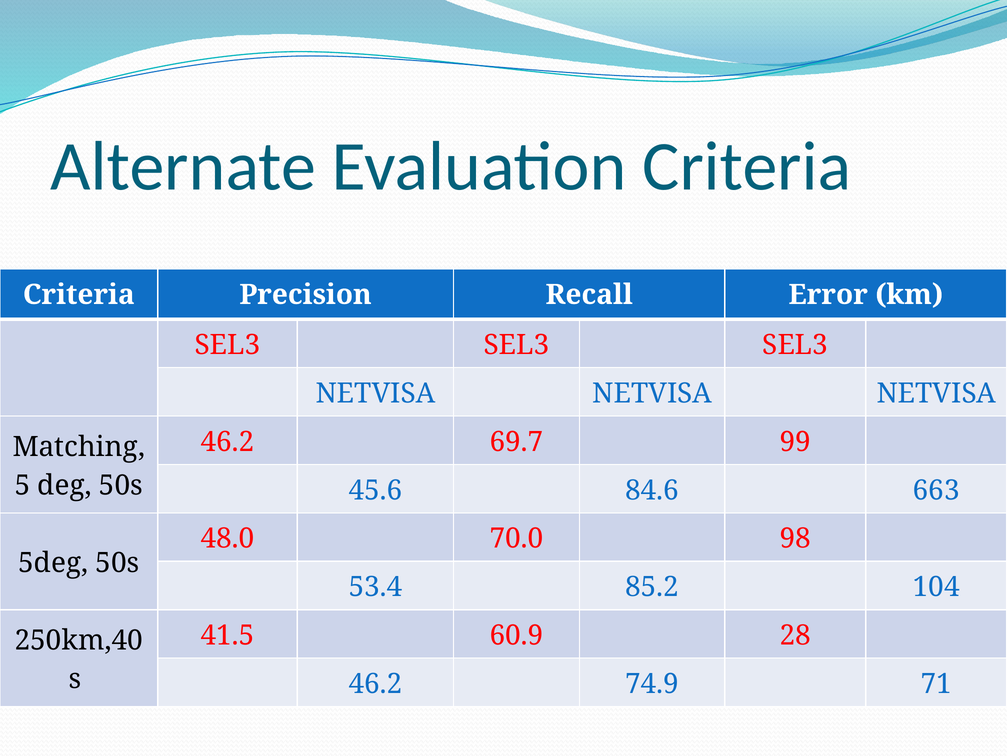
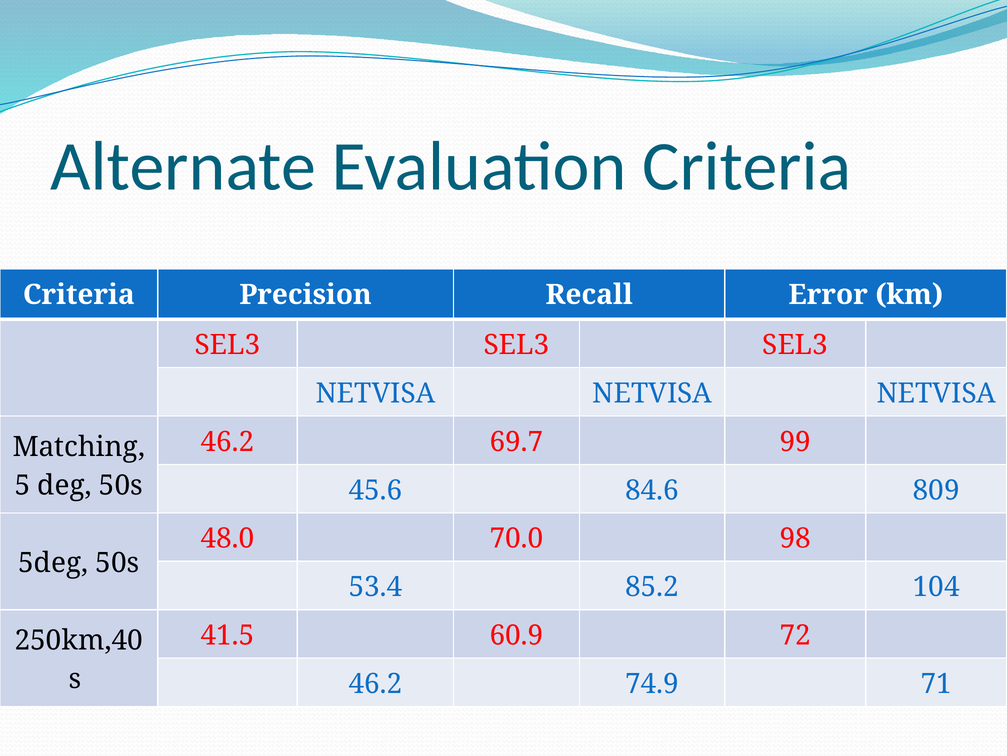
663: 663 -> 809
28: 28 -> 72
